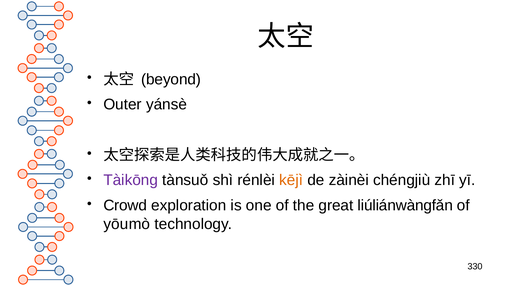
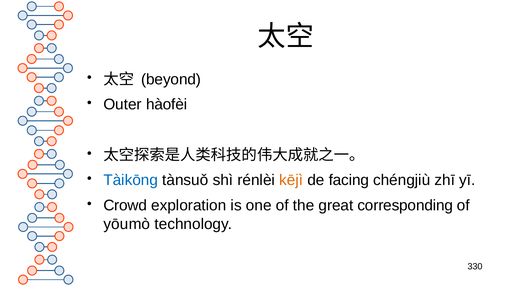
yánsè: yánsè -> hàofèi
Tàikōng colour: purple -> blue
zàinèi: zàinèi -> facing
liúliánwàngfǎn: liúliánwàngfǎn -> corresponding
